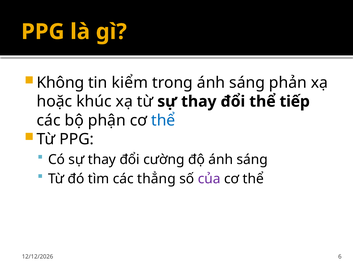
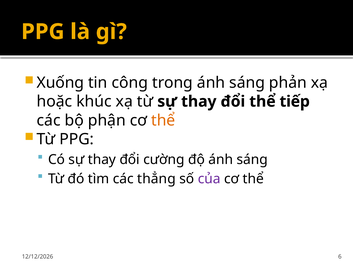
Không: Không -> Xuống
kiểm: kiểm -> công
thể at (163, 120) colour: blue -> orange
